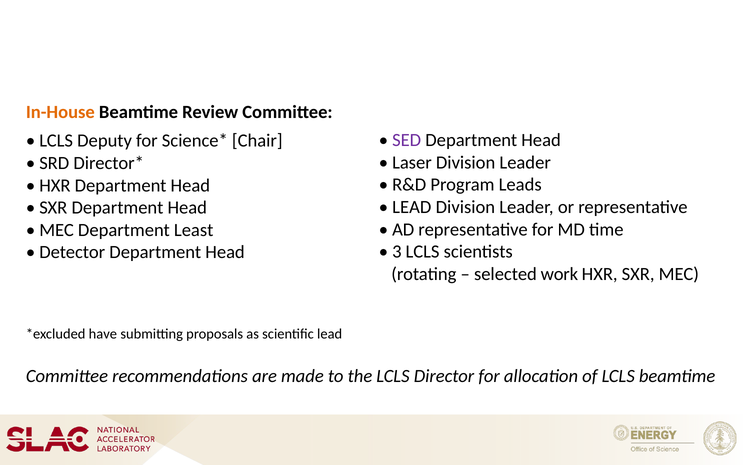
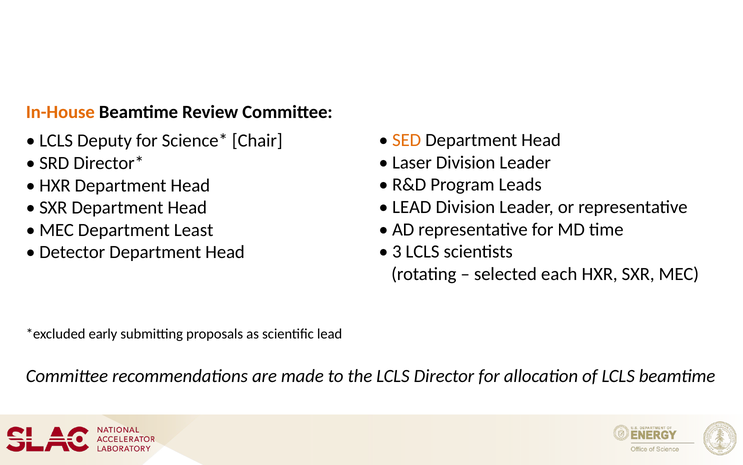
SED colour: purple -> orange
work: work -> each
have: have -> early
